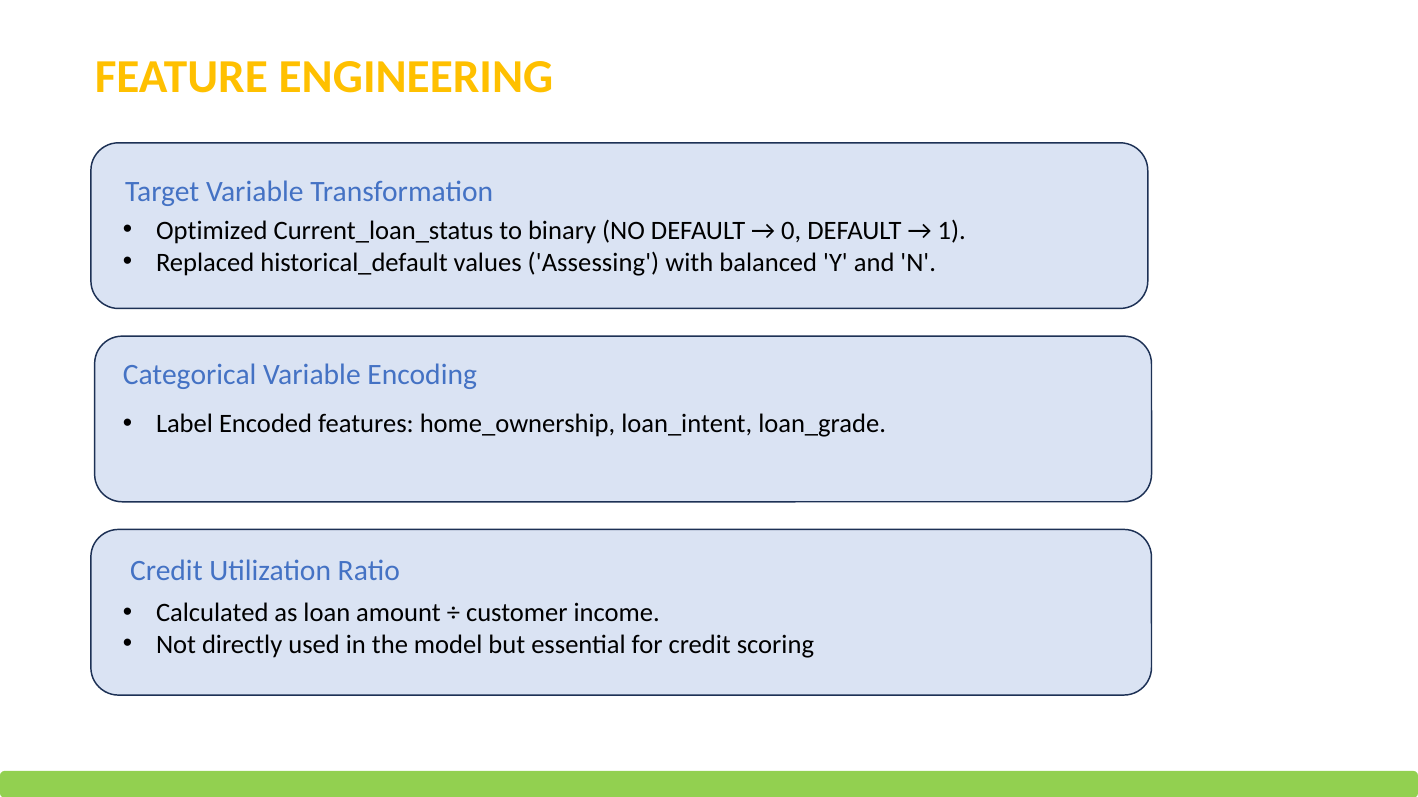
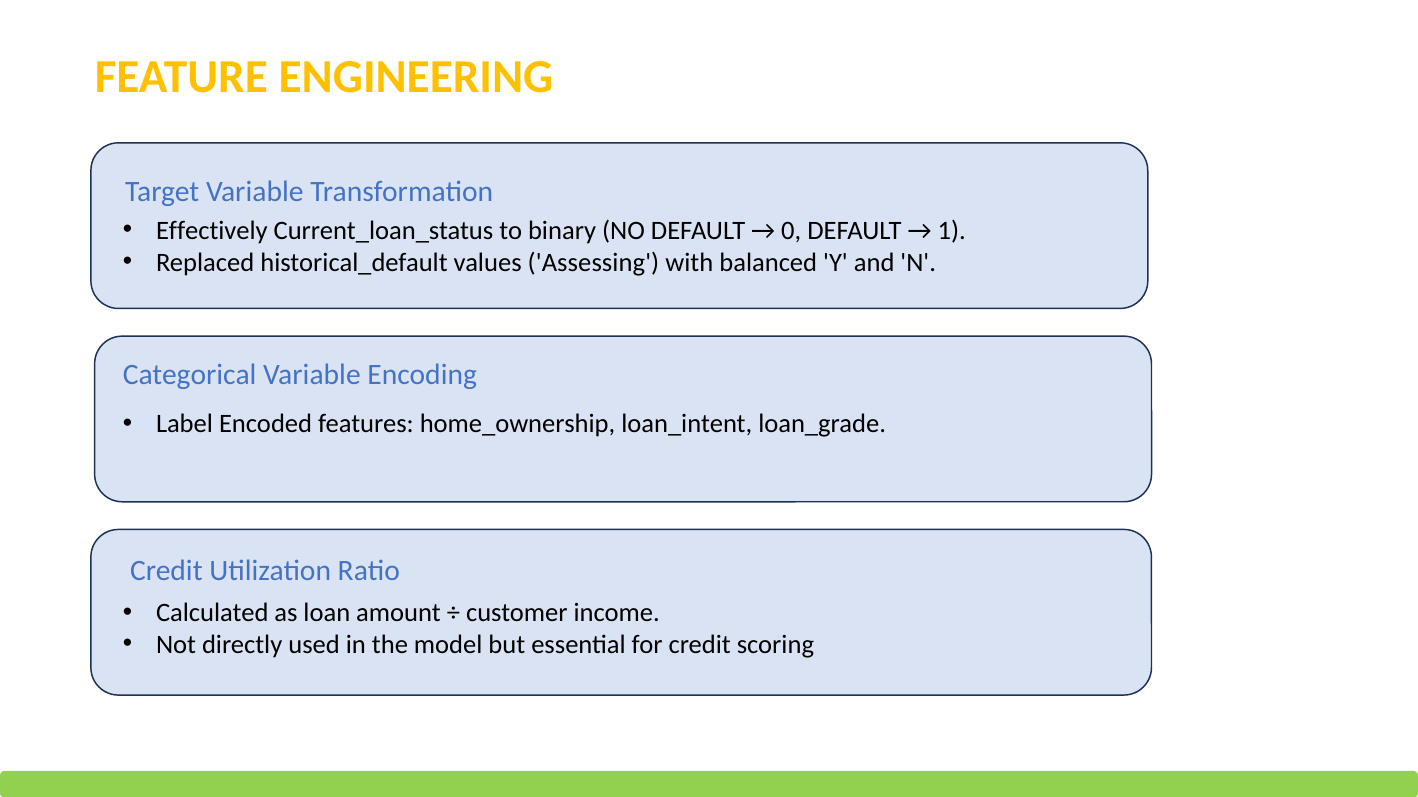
Optimized: Optimized -> Effectively
